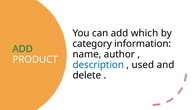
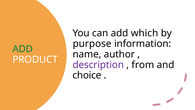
category: category -> purpose
description colour: blue -> purple
used: used -> from
delete: delete -> choice
